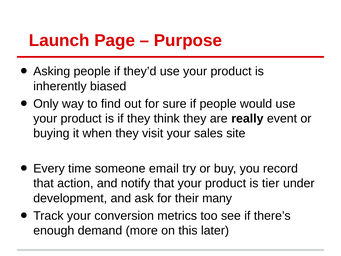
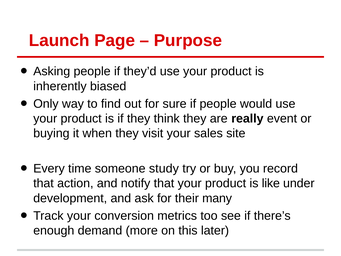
email: email -> study
tier: tier -> like
